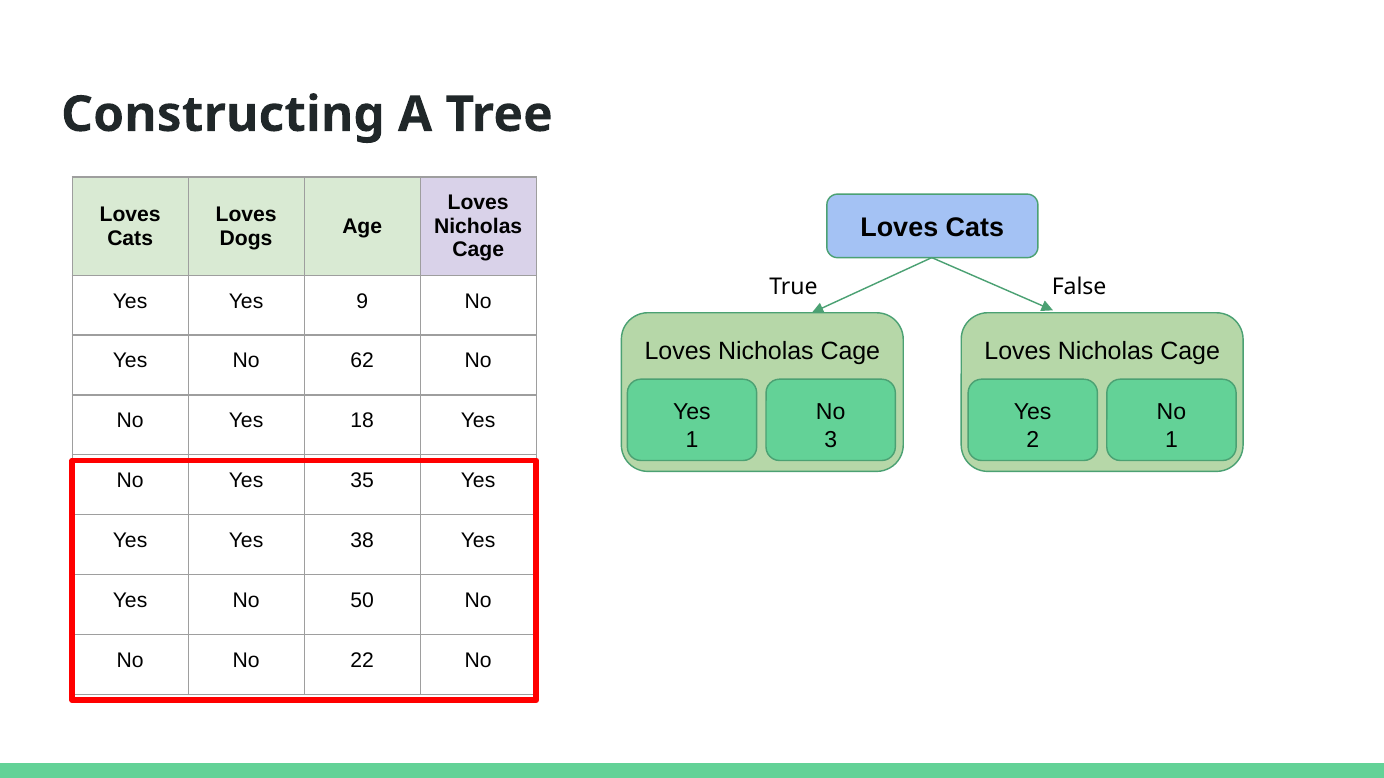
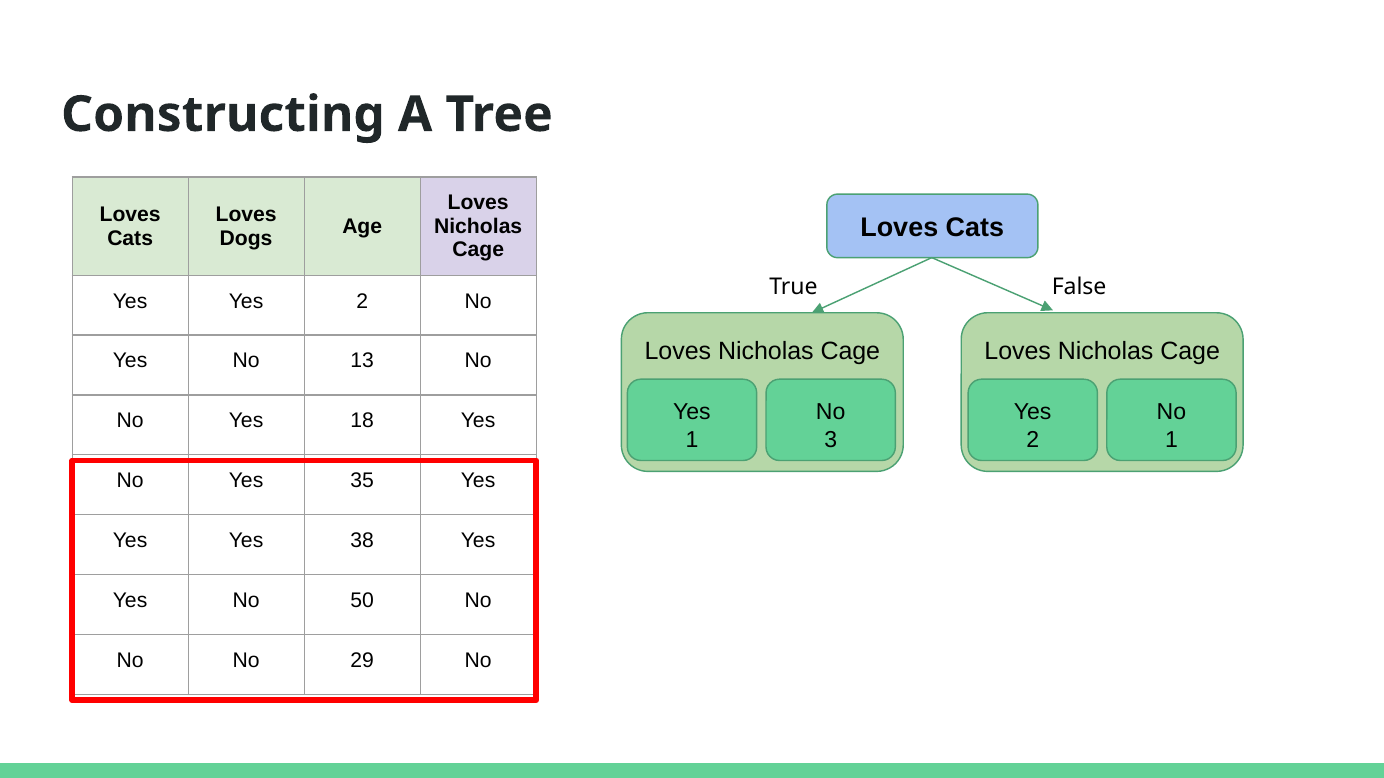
Yes Yes 9: 9 -> 2
62: 62 -> 13
22: 22 -> 29
